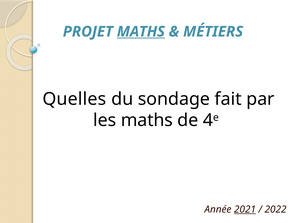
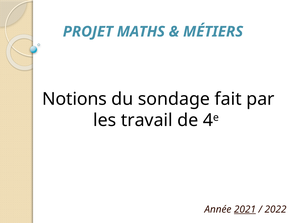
MATHS at (141, 32) underline: present -> none
Quelles: Quelles -> Notions
les maths: maths -> travail
